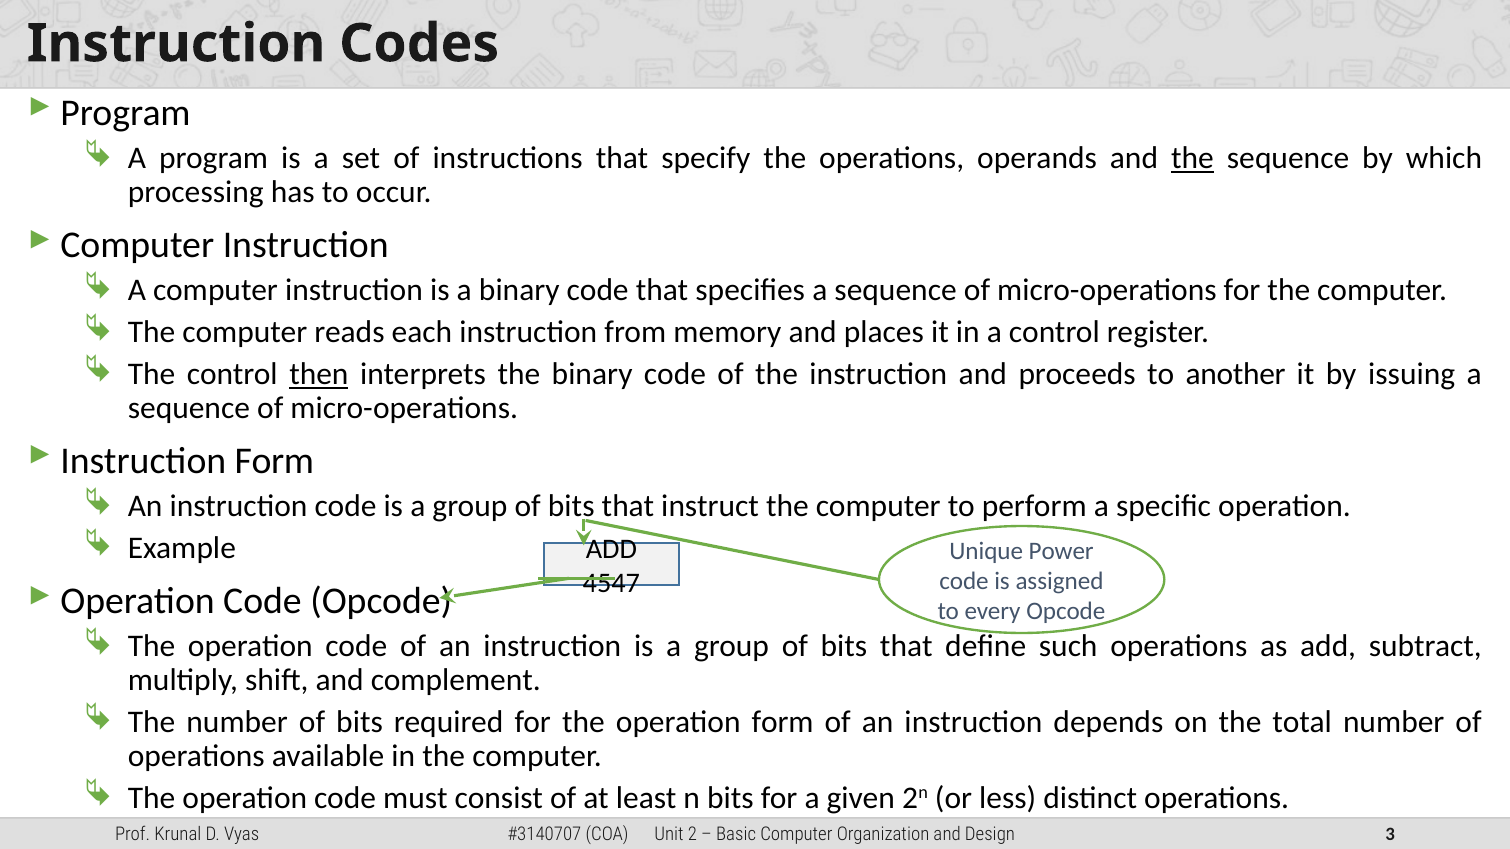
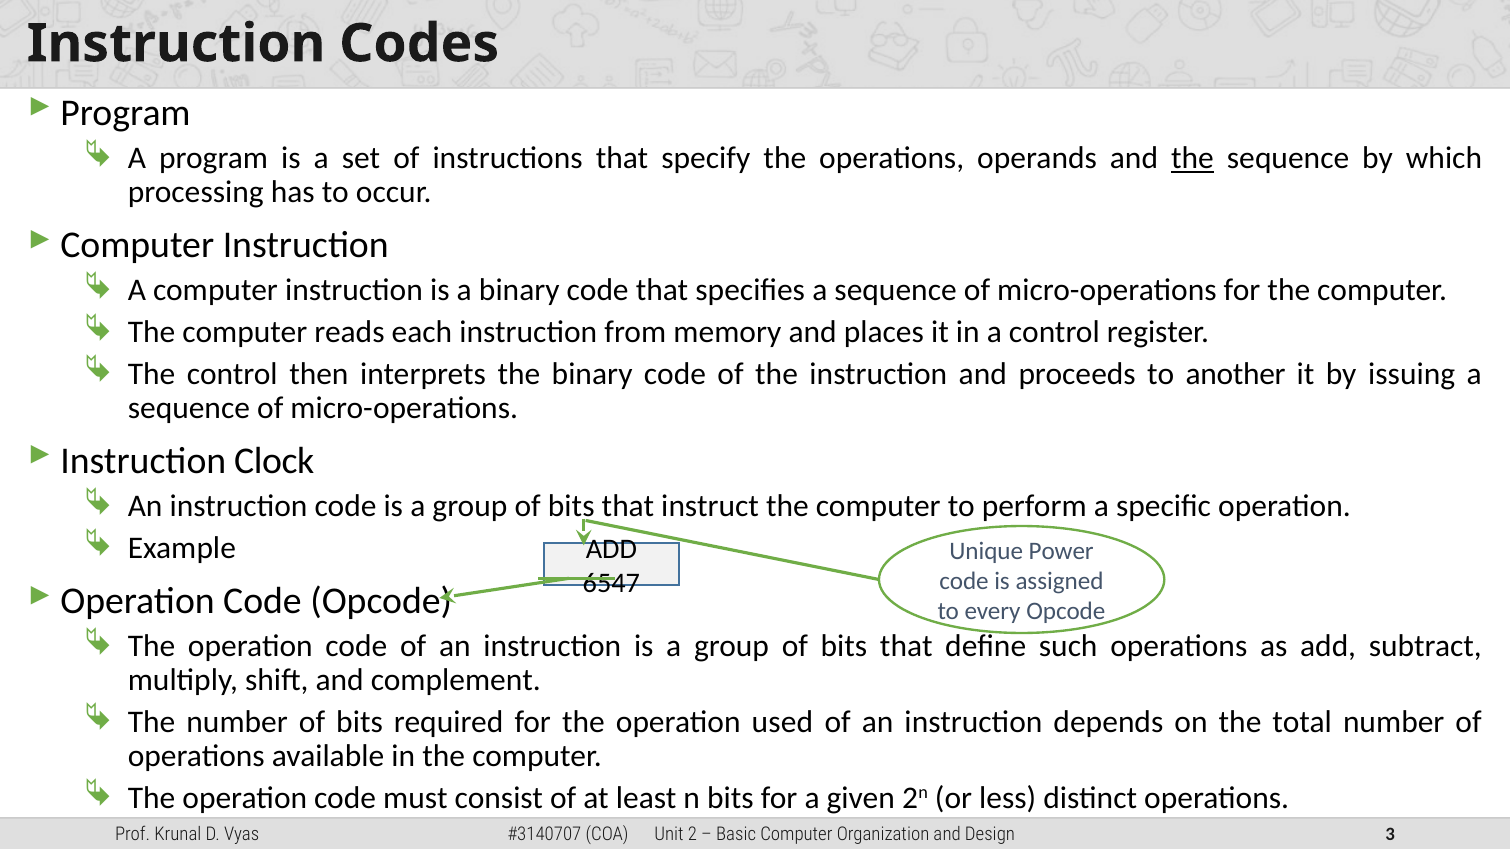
then underline: present -> none
Instruction Form: Form -> Clock
4547: 4547 -> 6547
operation form: form -> used
